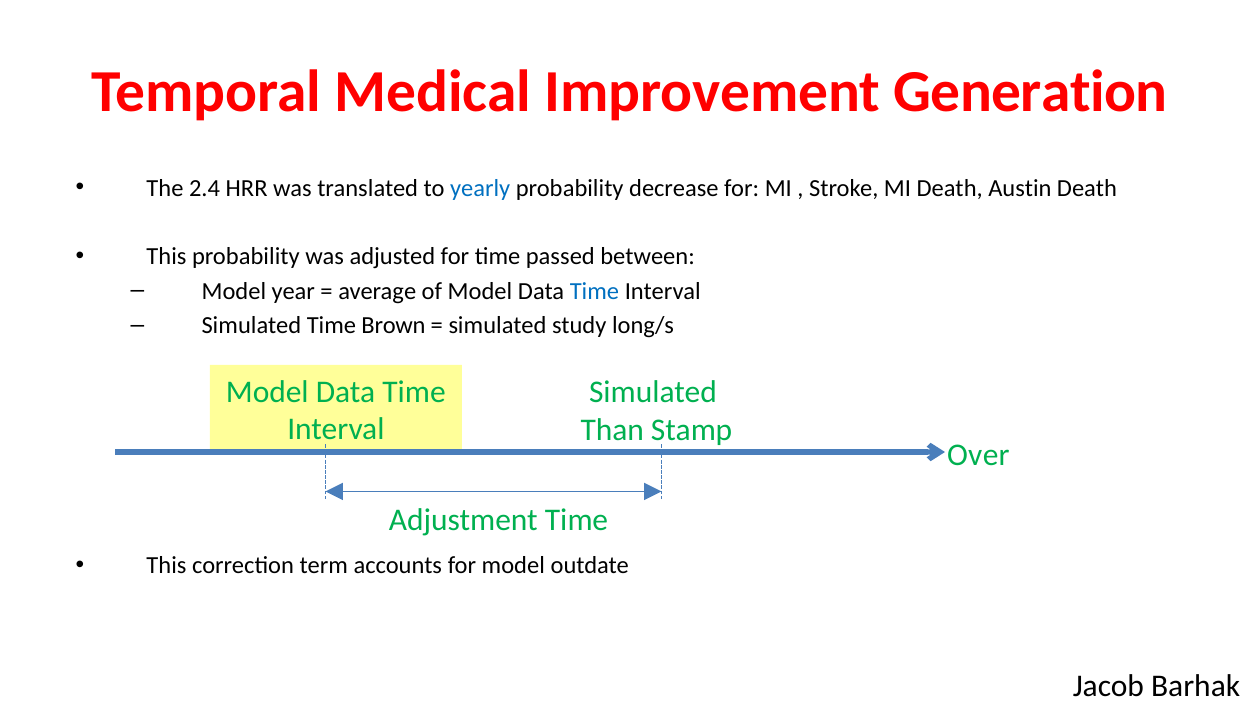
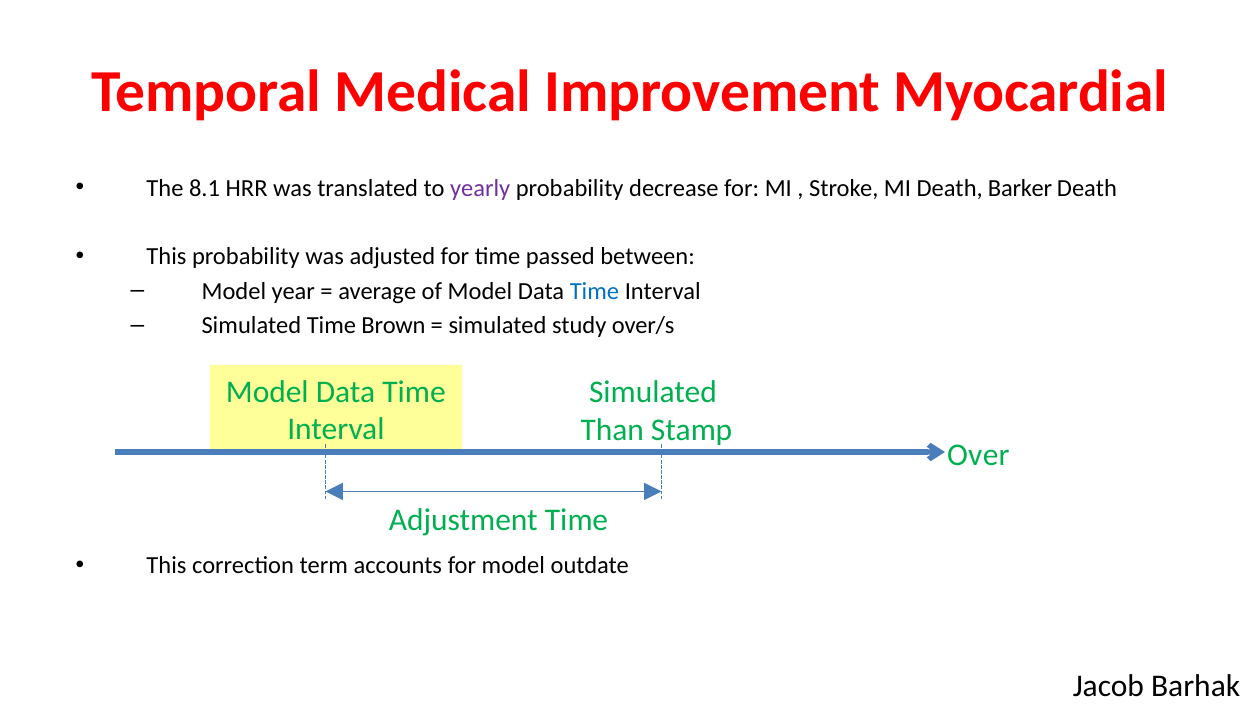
Generation: Generation -> Myocardial
2.4: 2.4 -> 8.1
yearly colour: blue -> purple
Austin: Austin -> Barker
long/s: long/s -> over/s
